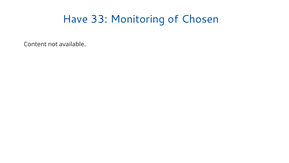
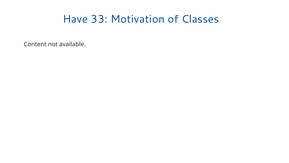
Monitoring: Monitoring -> Motivation
Chosen: Chosen -> Classes
